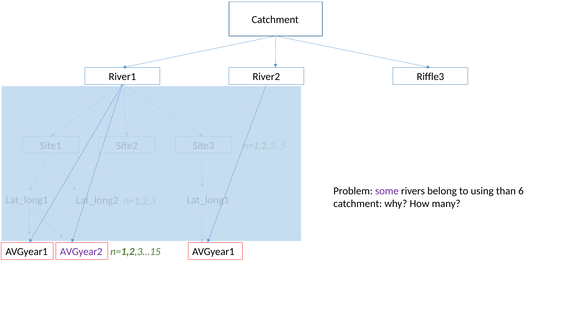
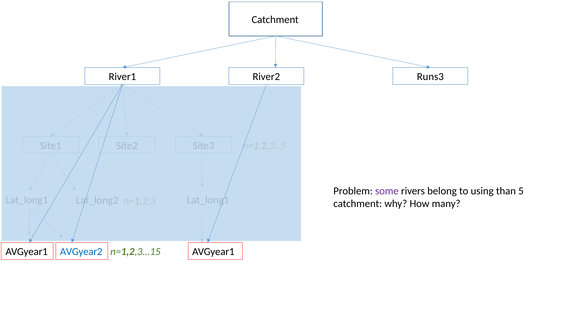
Riffle3: Riffle3 -> Runs3
6: 6 -> 5
AVGyear2 colour: purple -> blue
